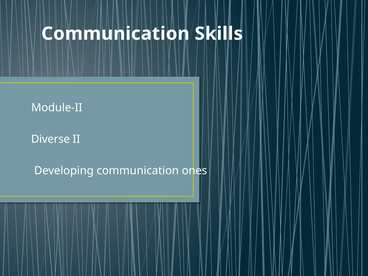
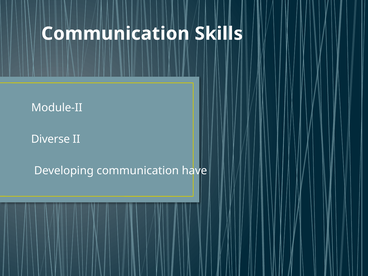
ones: ones -> have
